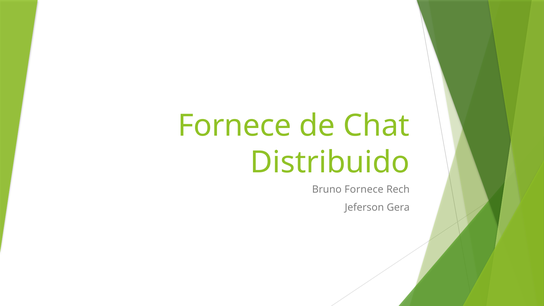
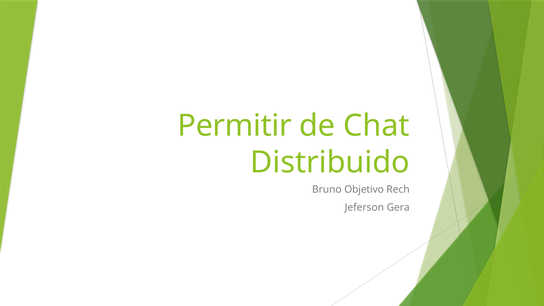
Fornece at (235, 126): Fornece -> Permitir
Bruno Fornece: Fornece -> Objetivo
